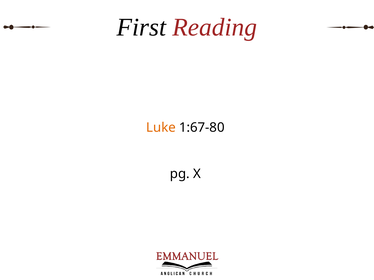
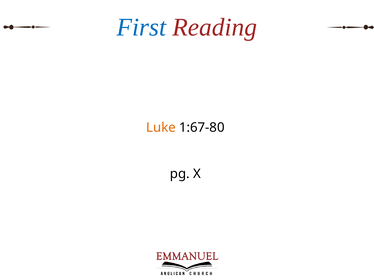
First colour: black -> blue
